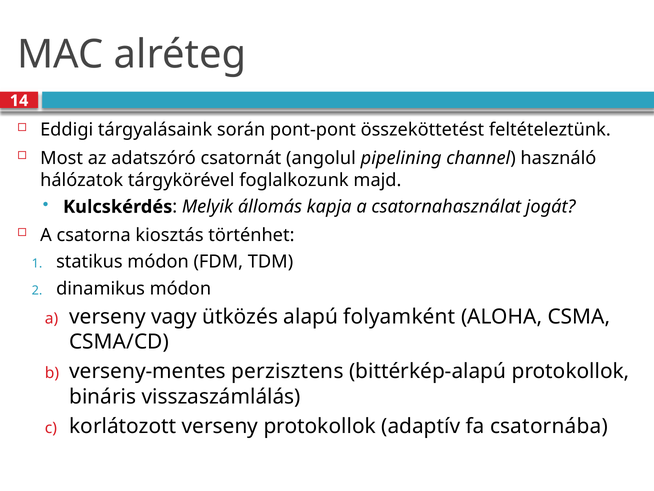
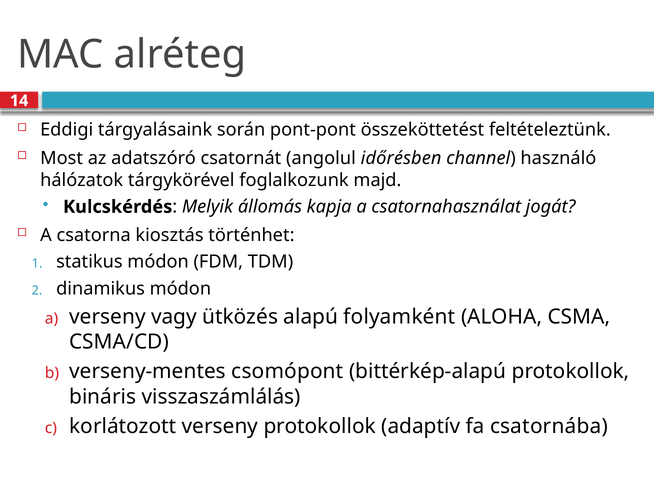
pipelining: pipelining -> időrésben
perzisztens: perzisztens -> csomópont
